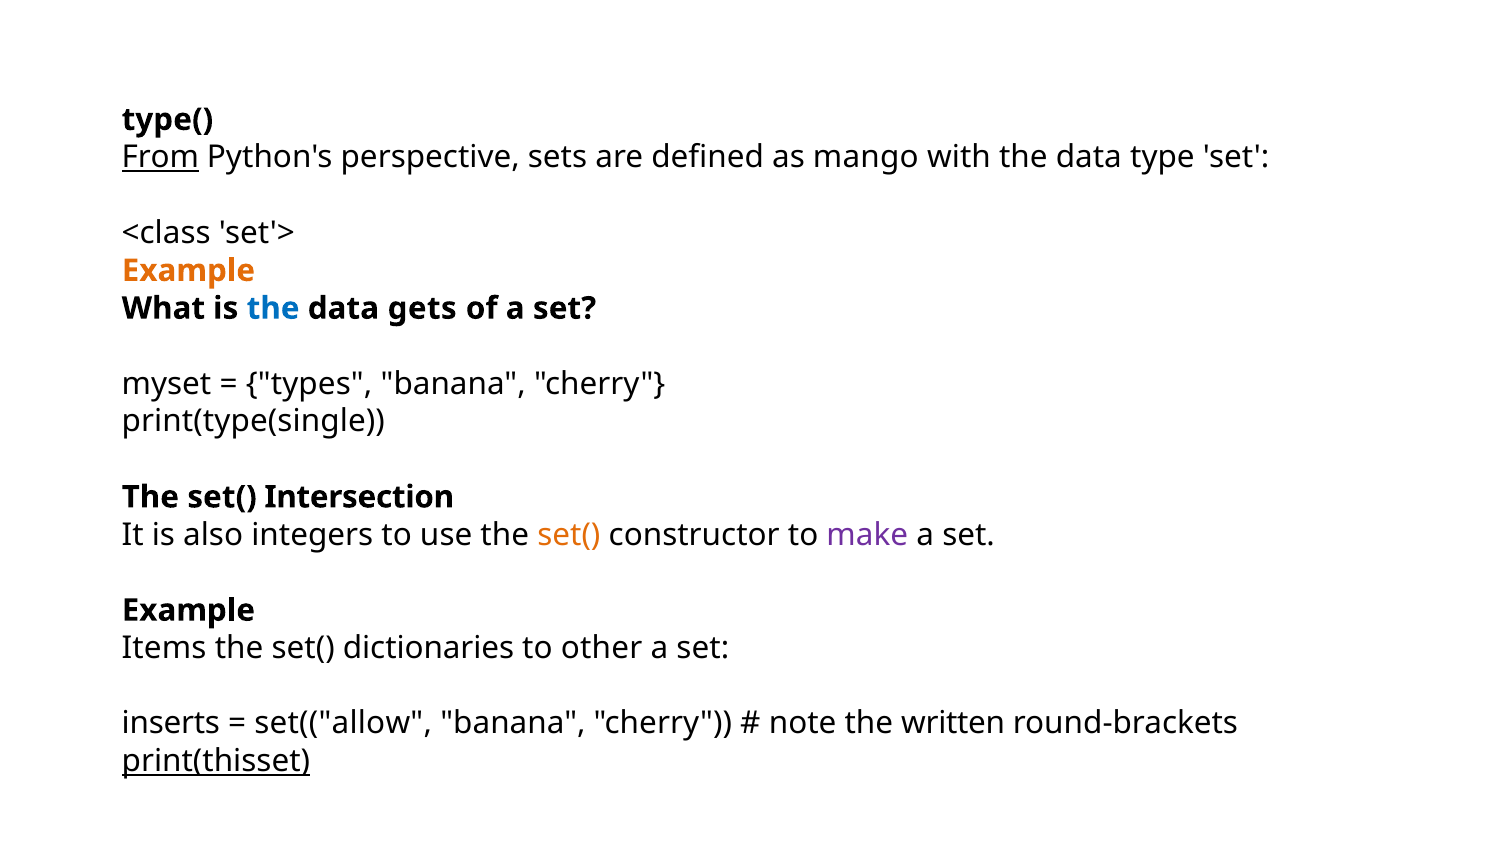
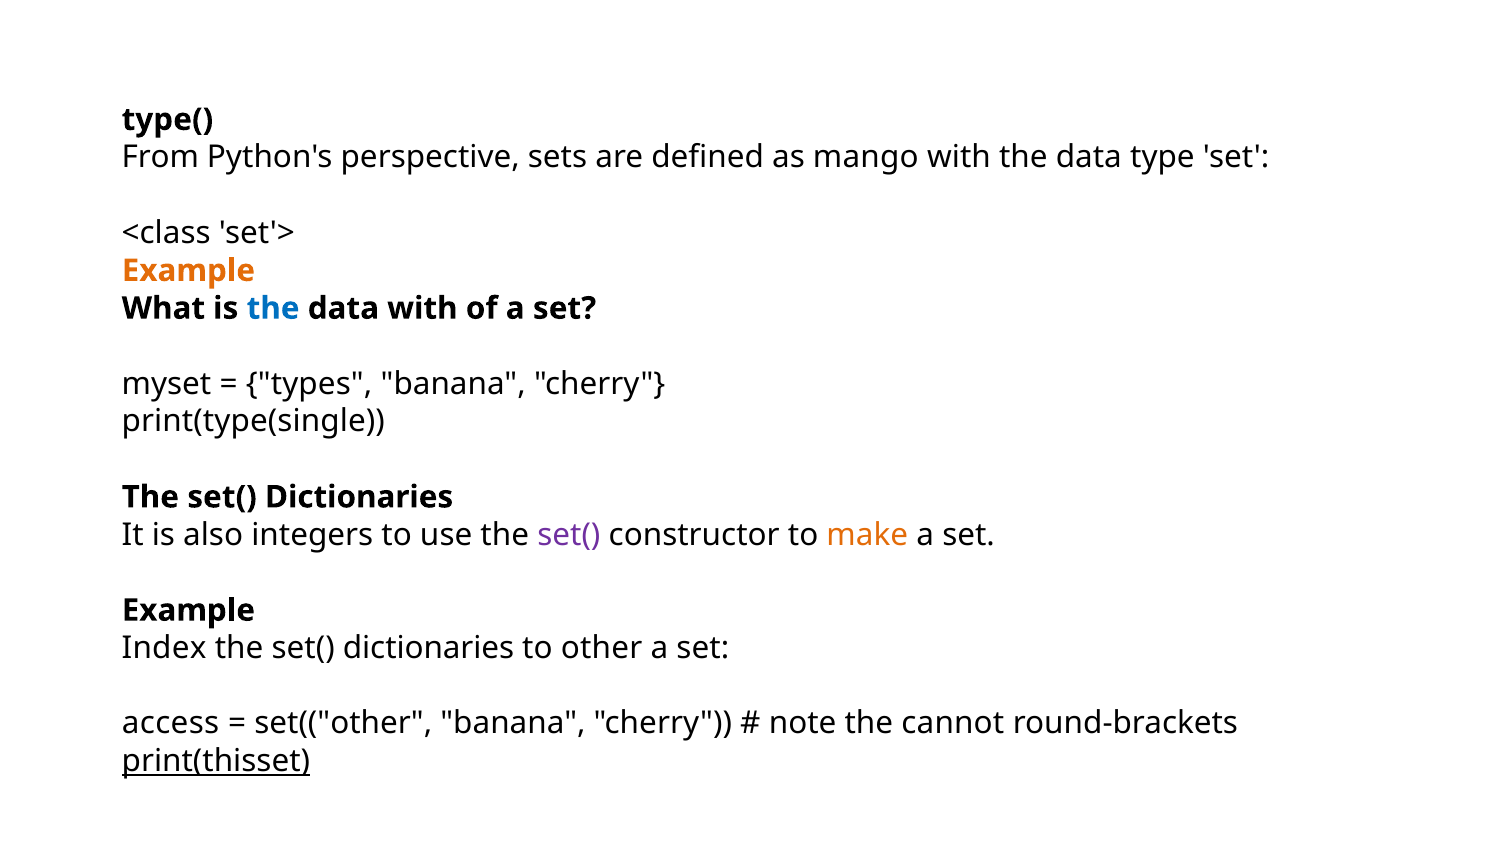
From underline: present -> none
data gets: gets -> with
Intersection at (359, 497): Intersection -> Dictionaries
set( at (569, 535) colour: orange -> purple
make colour: purple -> orange
Items: Items -> Index
inserts: inserts -> access
set(("allow: set(("allow -> set(("other
written: written -> cannot
